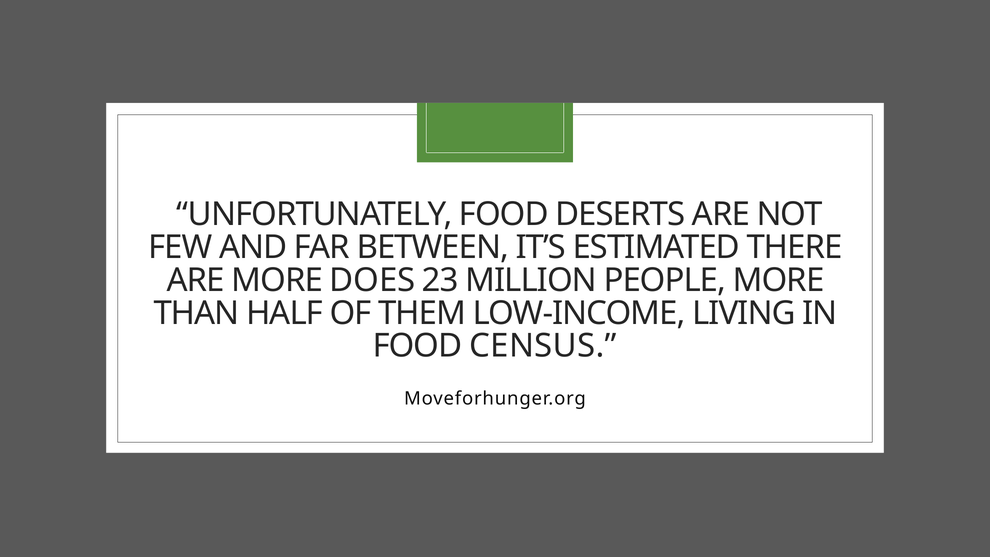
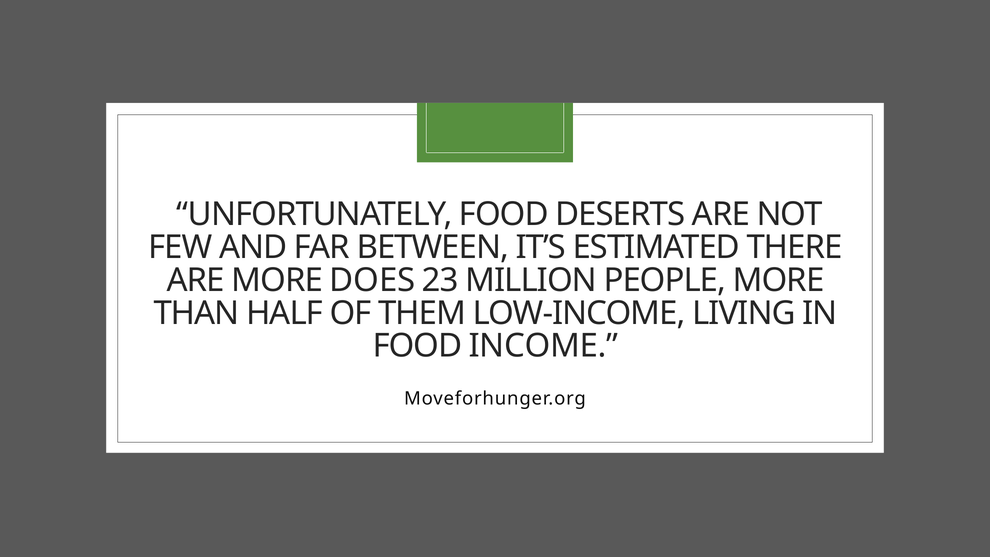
CENSUS: CENSUS -> INCOME
